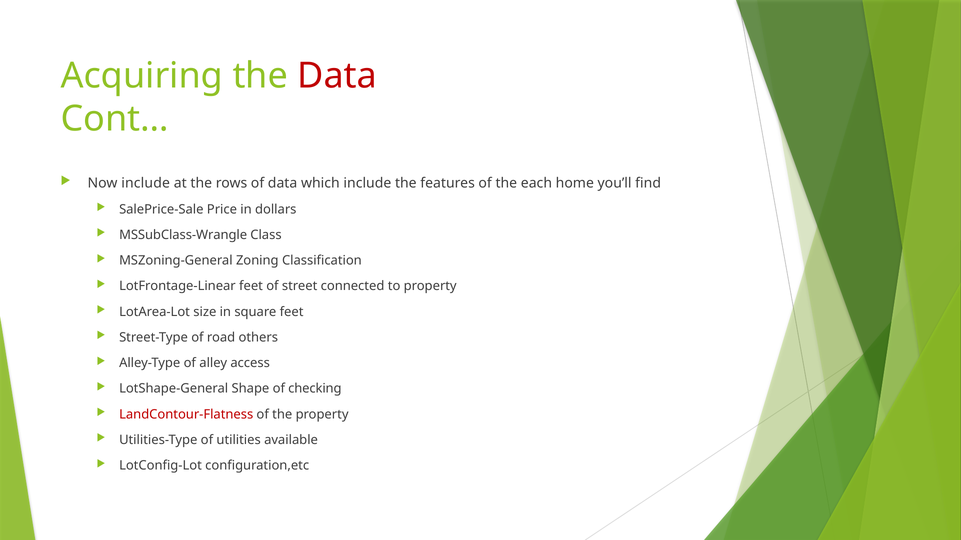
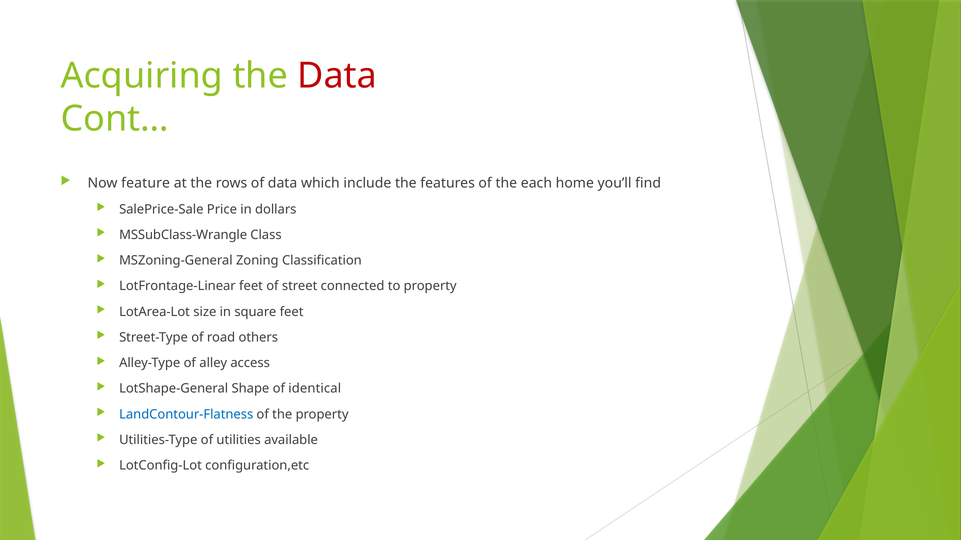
Now include: include -> feature
checking: checking -> identical
LandContour-Flatness colour: red -> blue
